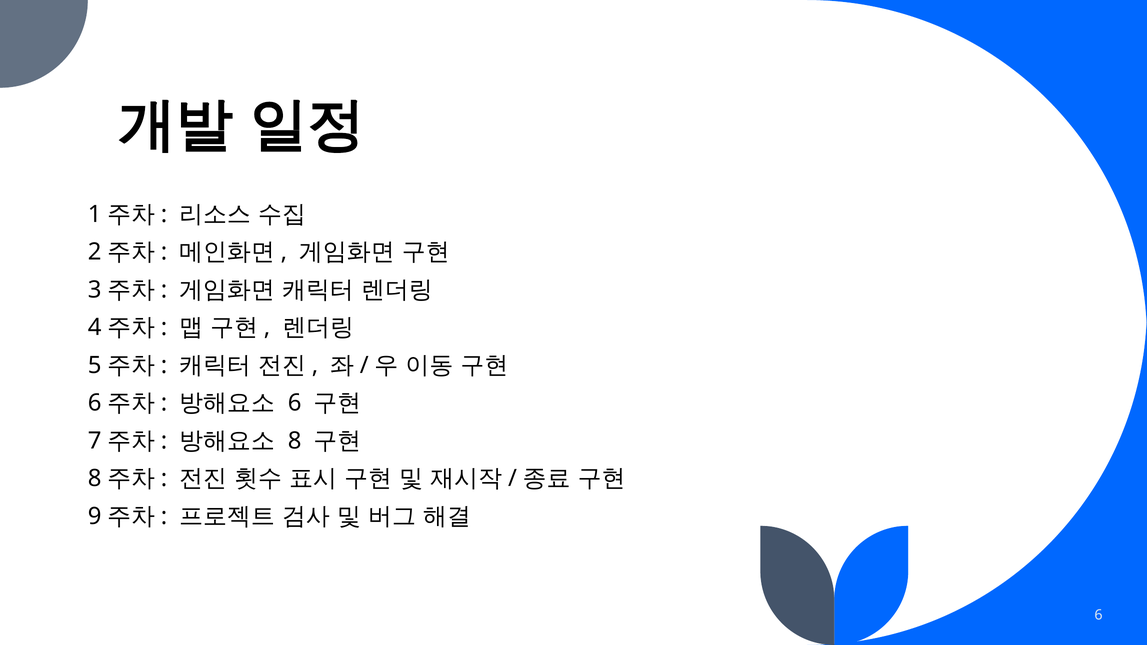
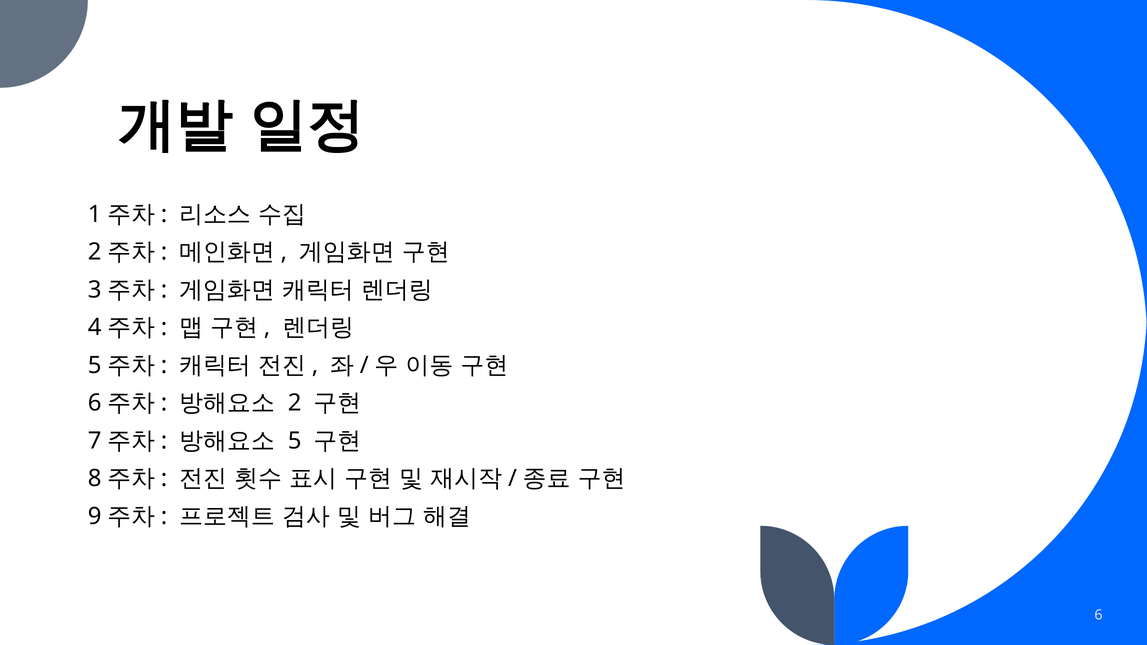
6 at (295, 403): 6 -> 2
8: 8 -> 5
